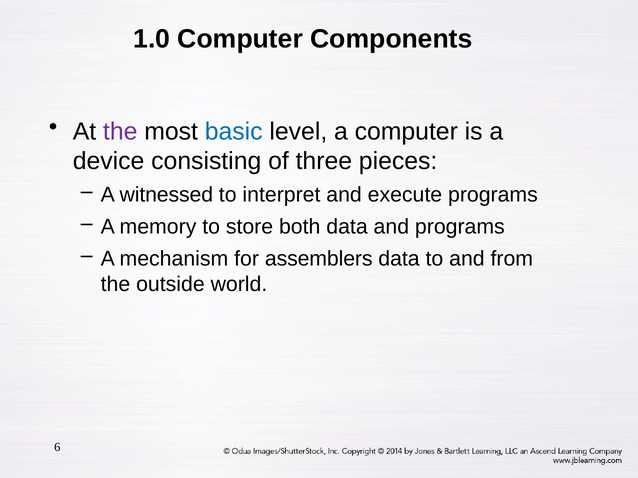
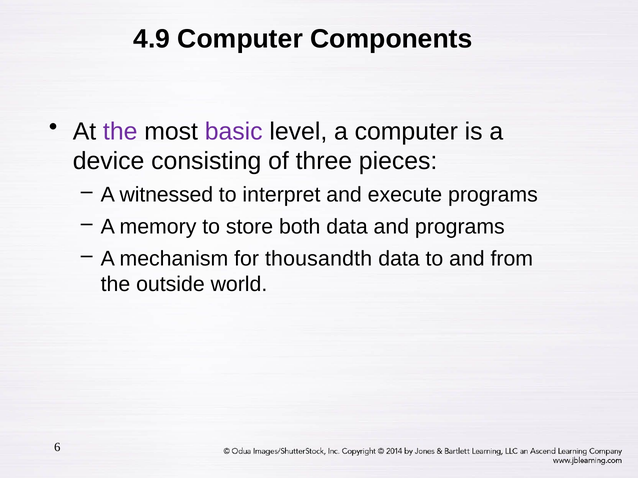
1.0: 1.0 -> 4.9
basic colour: blue -> purple
assemblers: assemblers -> thousandth
